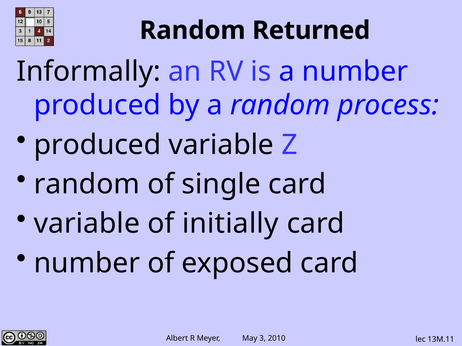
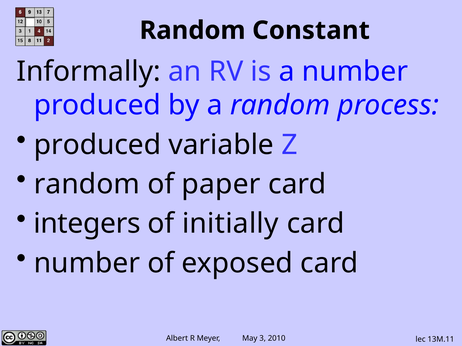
Returned: Returned -> Constant
single: single -> paper
variable at (87, 224): variable -> integers
